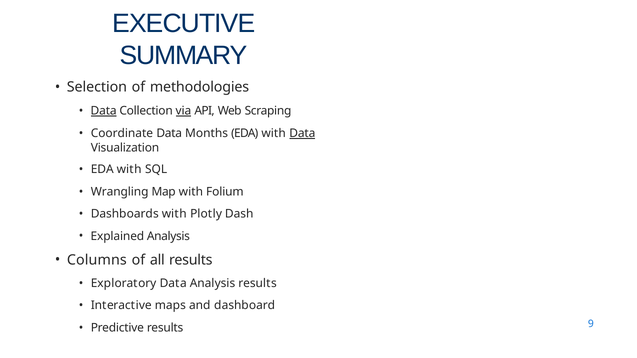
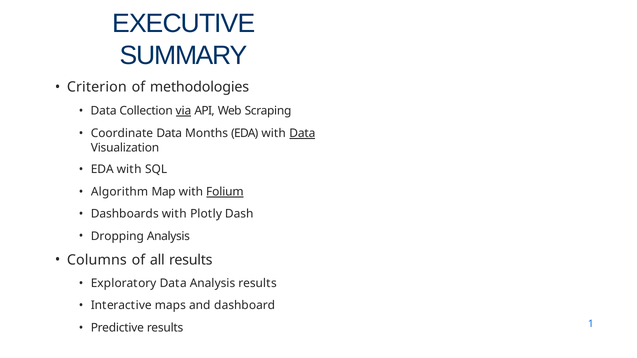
Selection: Selection -> Criterion
Data at (104, 111) underline: present -> none
Wrangling: Wrangling -> Algorithm
Folium underline: none -> present
Explained: Explained -> Dropping
9: 9 -> 1
